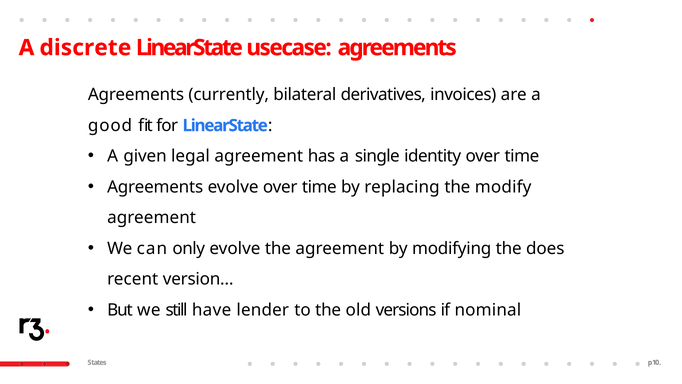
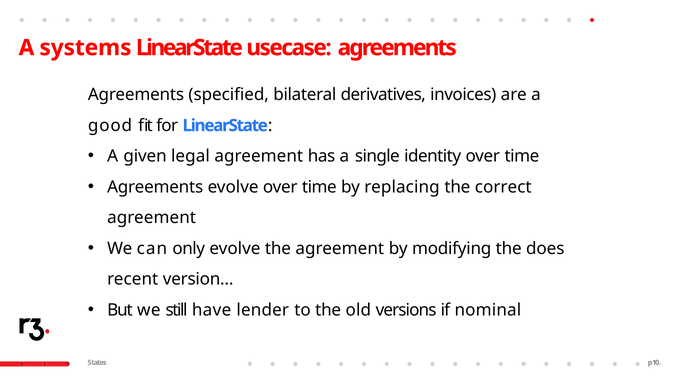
discrete: discrete -> systems
currently: currently -> specified
modify: modify -> correct
